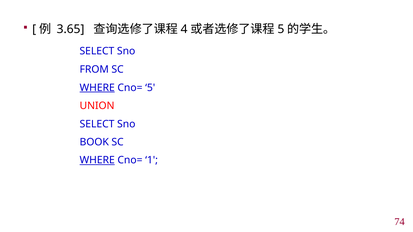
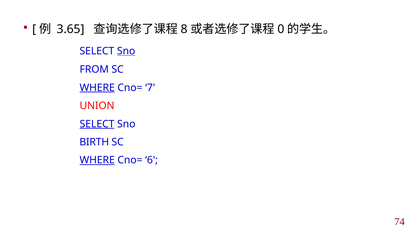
4: 4 -> 8
5 at (281, 29): 5 -> 0
Sno at (126, 51) underline: none -> present
Cno= 5: 5 -> 7
SELECT at (97, 124) underline: none -> present
BOOK: BOOK -> BIRTH
1: 1 -> 6
